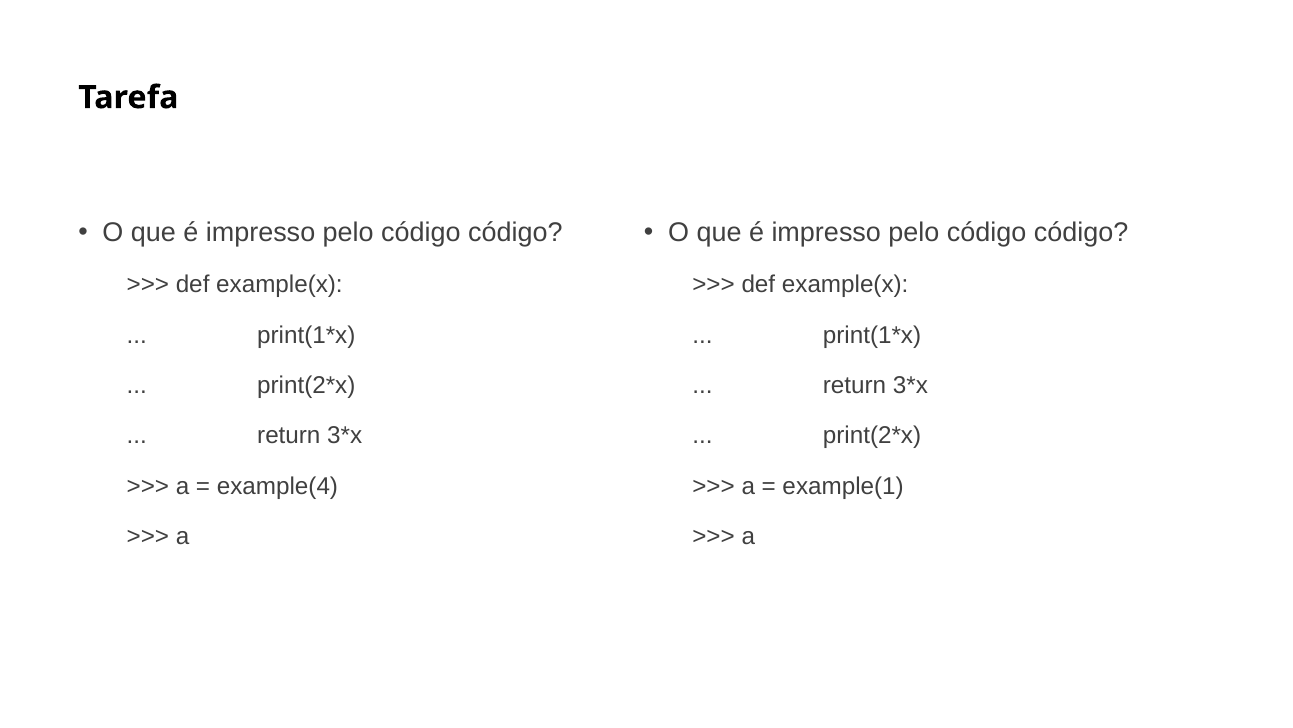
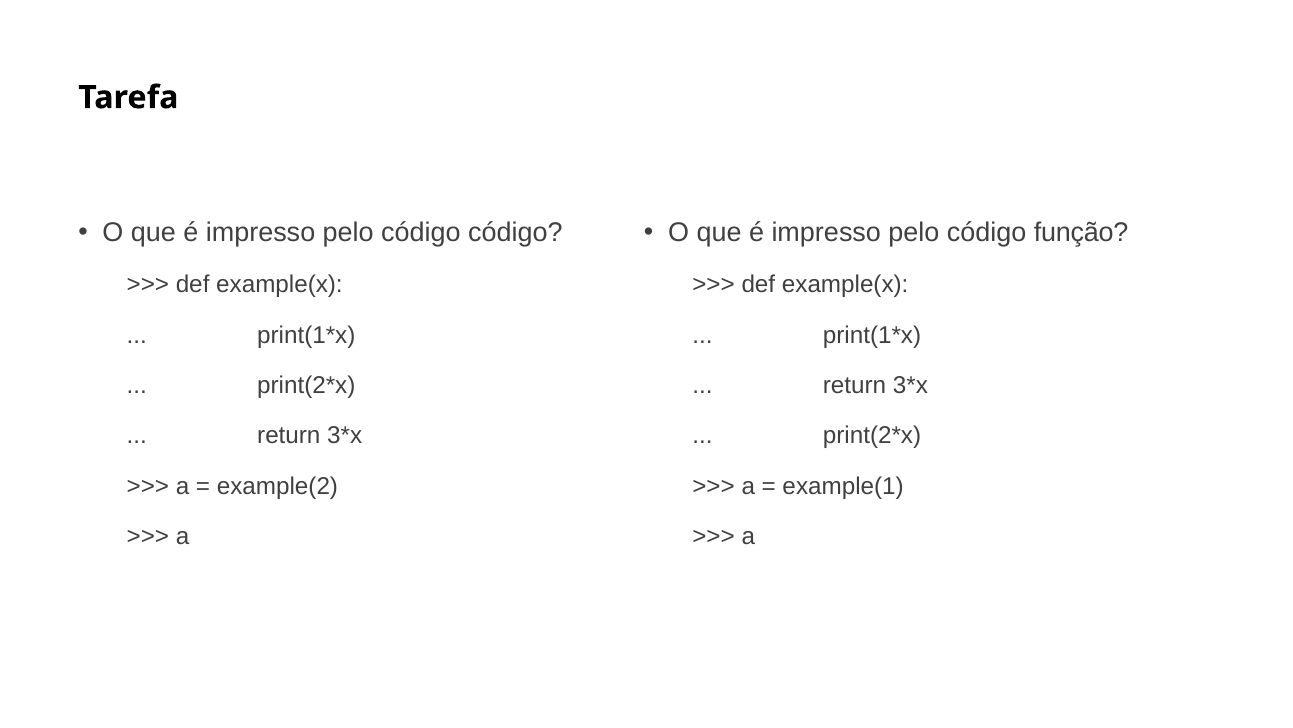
código at (1081, 233): código -> função
example(4: example(4 -> example(2
